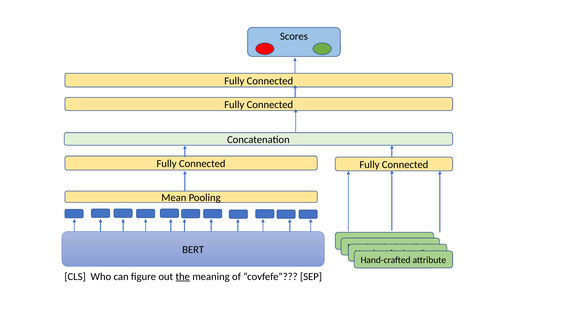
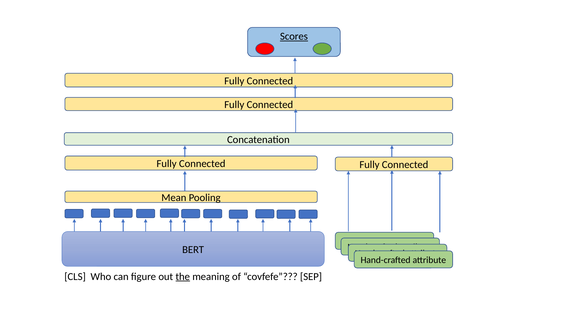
Scores underline: none -> present
